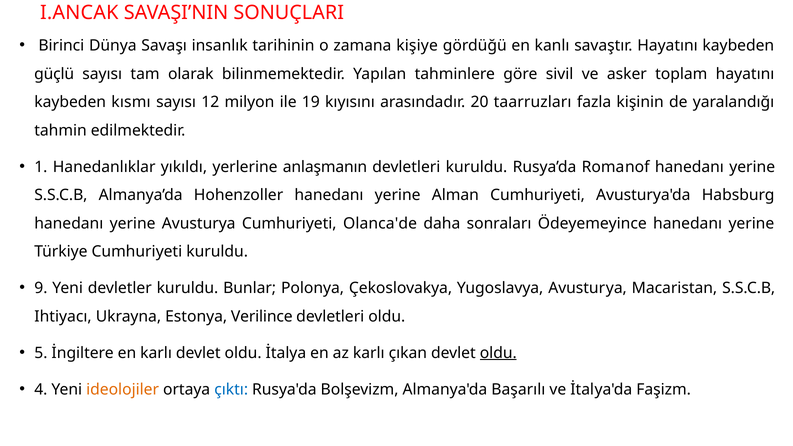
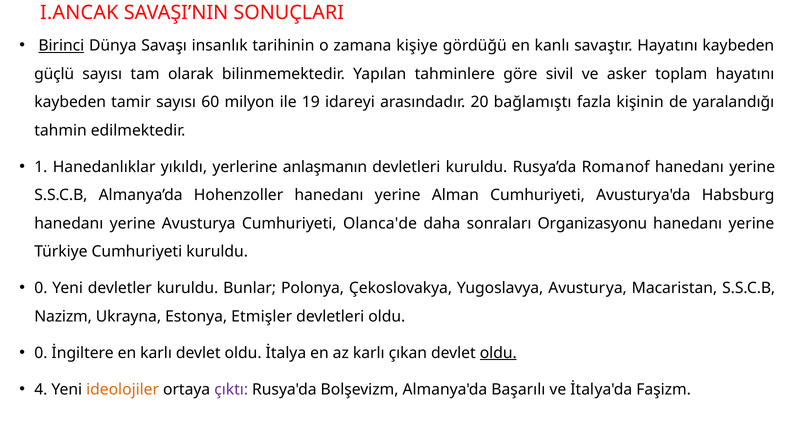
Birinci underline: none -> present
kısmı: kısmı -> tamir
12: 12 -> 60
kıyısını: kıyısını -> idareyi
taarruzları: taarruzları -> bağlamıştı
Ödeyemeyince: Ödeyemeyince -> Organizasyonu
9 at (41, 288): 9 -> 0
Ihtiyacı: Ihtiyacı -> Nazizm
Verilince: Verilince -> Etmişler
5 at (41, 353): 5 -> 0
çıktı colour: blue -> purple
